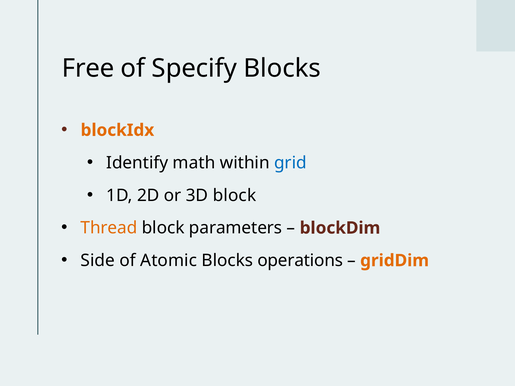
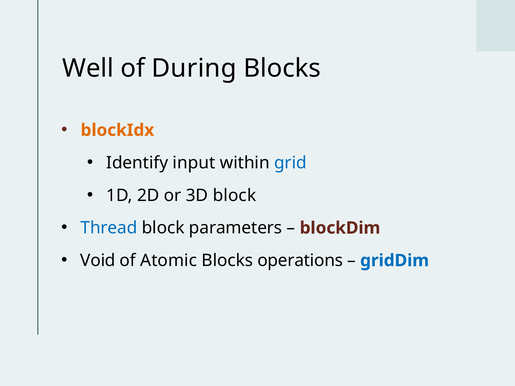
Free: Free -> Well
Specify: Specify -> During
math: math -> input
Thread colour: orange -> blue
Side: Side -> Void
gridDim colour: orange -> blue
